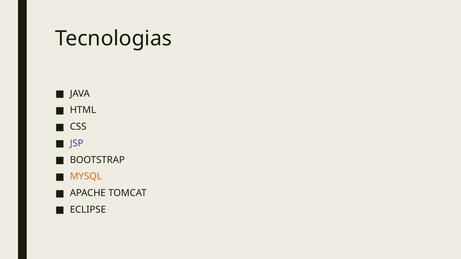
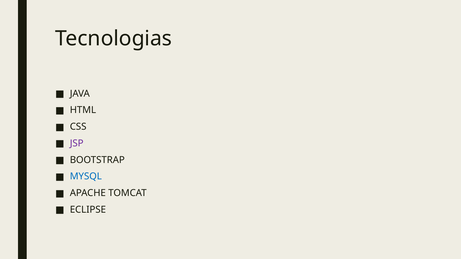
MYSQL colour: orange -> blue
